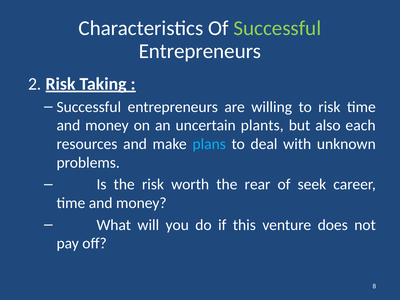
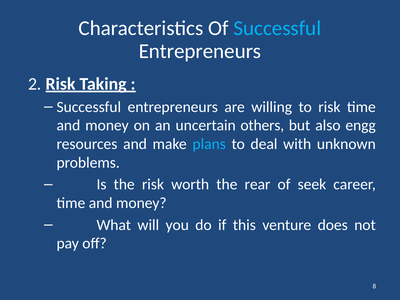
Successful at (277, 28) colour: light green -> light blue
plants: plants -> others
each: each -> engg
